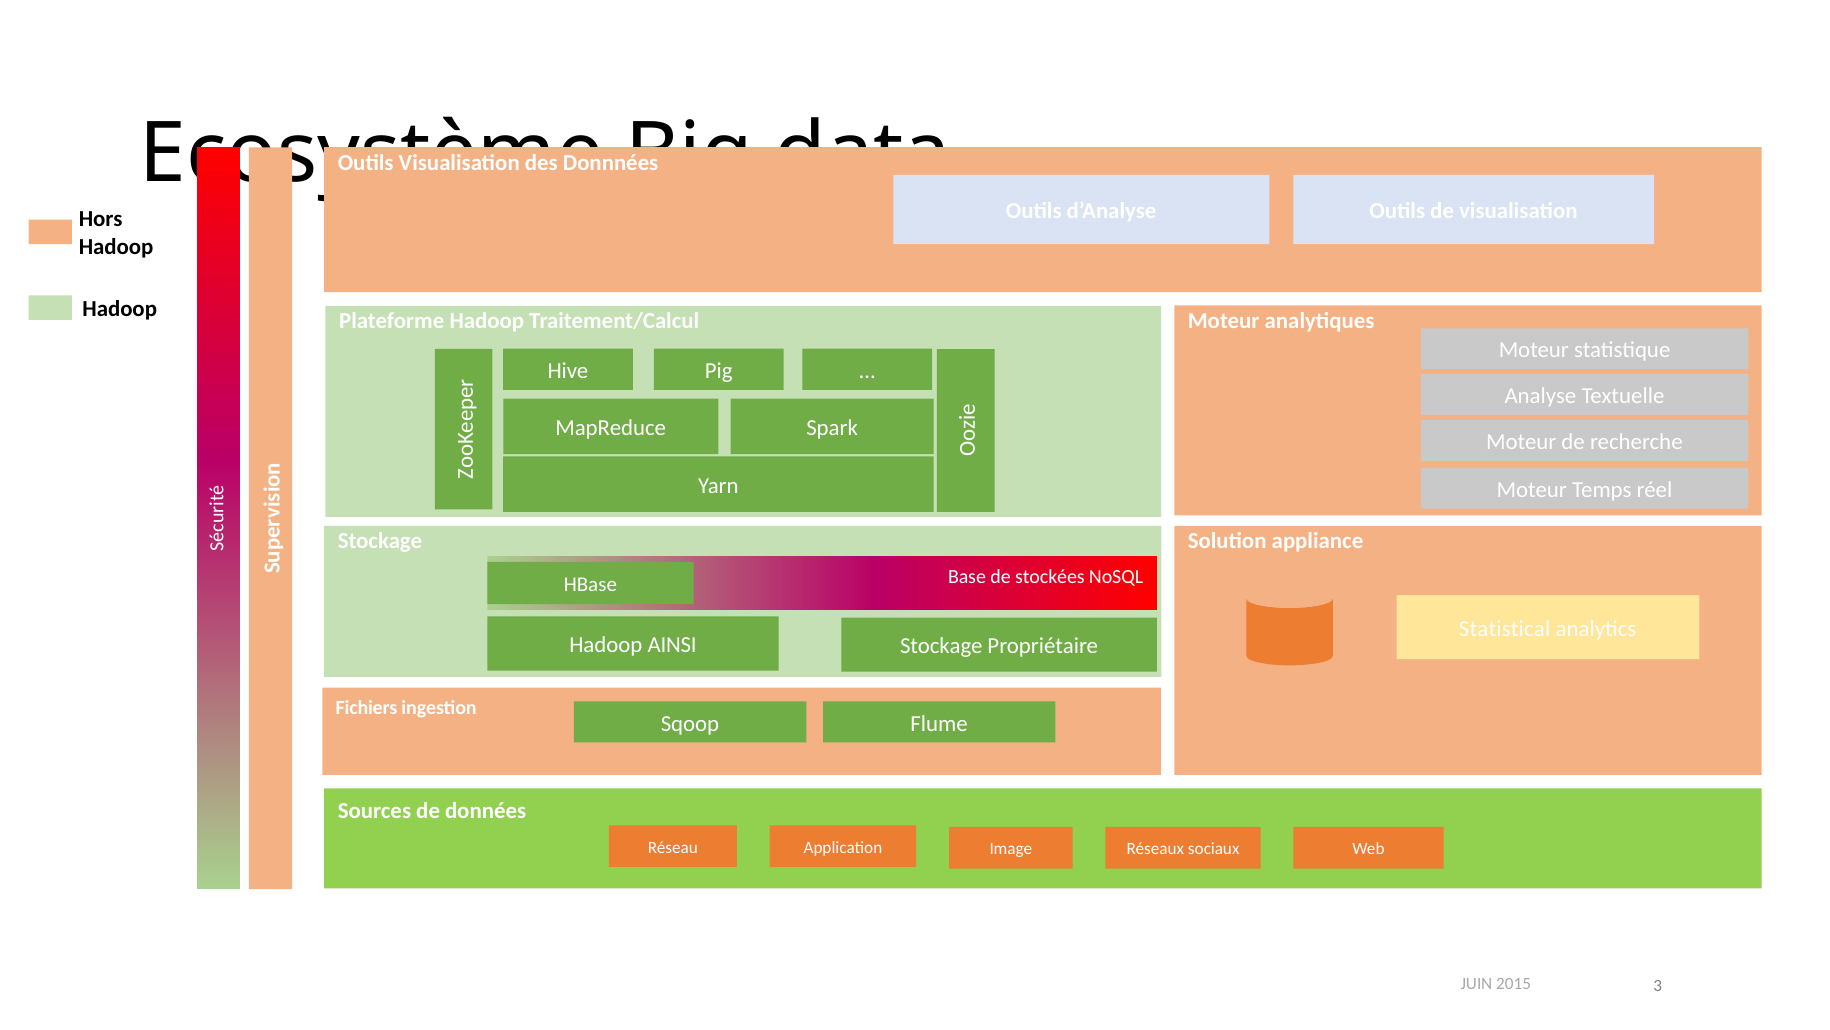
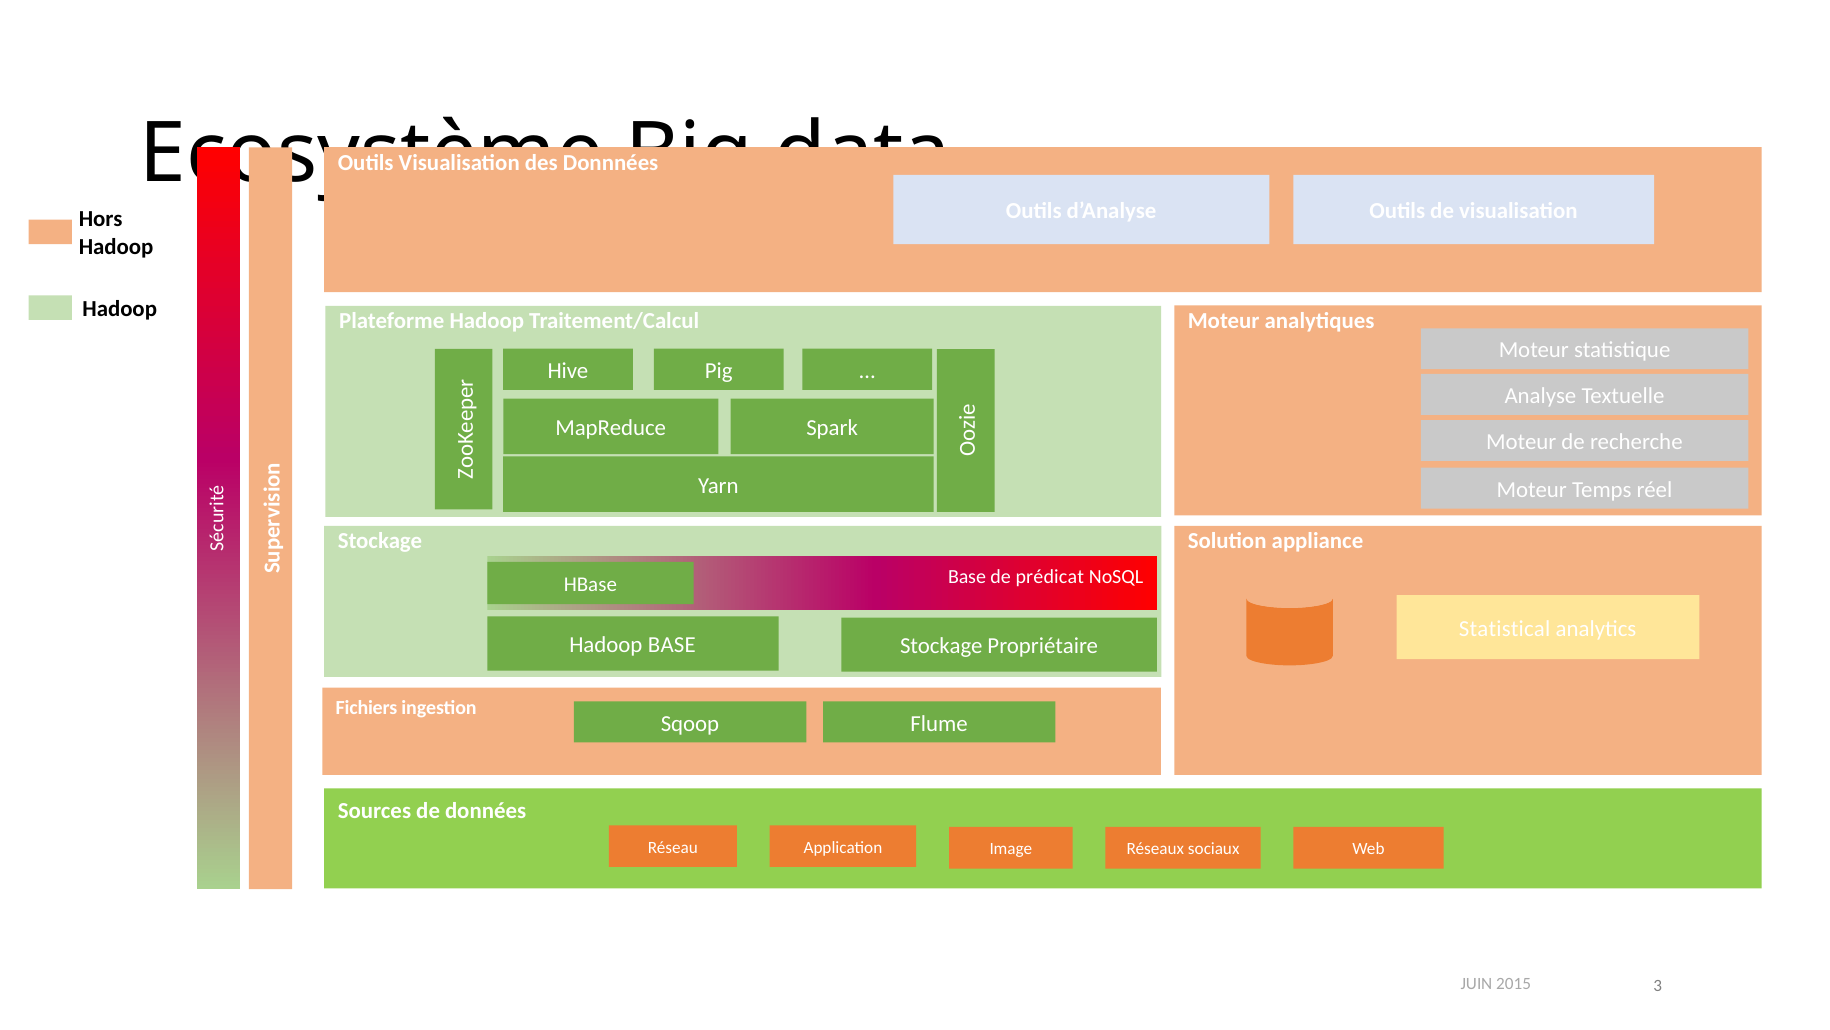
stockées: stockées -> prédicat
Hadoop AINSI: AINSI -> BASE
